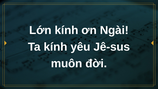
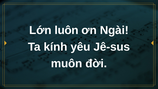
Lớn kính: kính -> luôn
